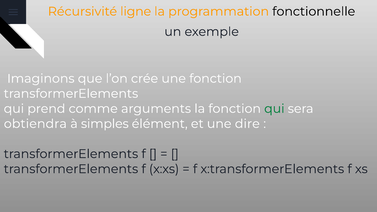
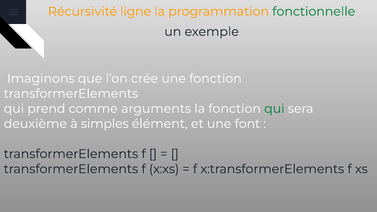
fonctionnelle colour: black -> green
obtiendra: obtiendra -> deuxième
dire: dire -> font
